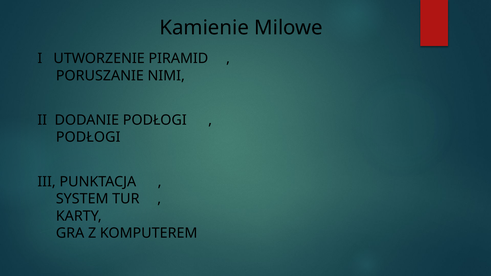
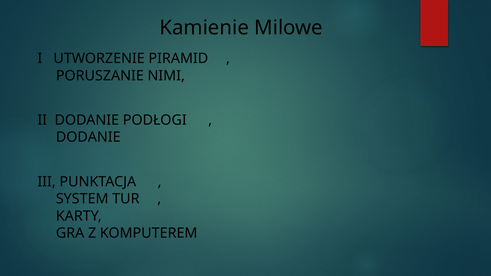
PODŁOGI at (88, 137): PODŁOGI -> DODANIE
